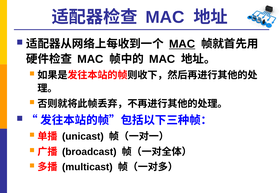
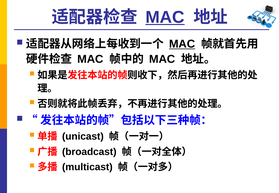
MAC at (165, 17) underline: none -> present
